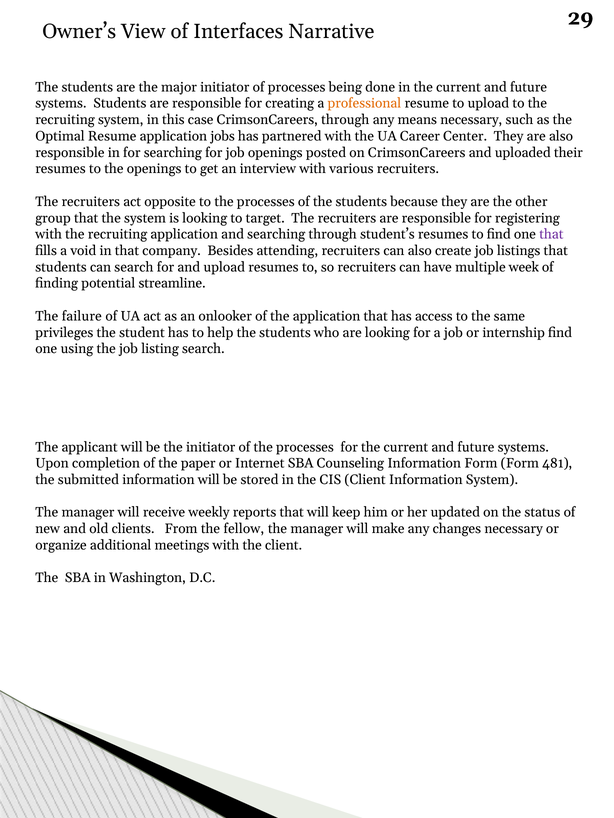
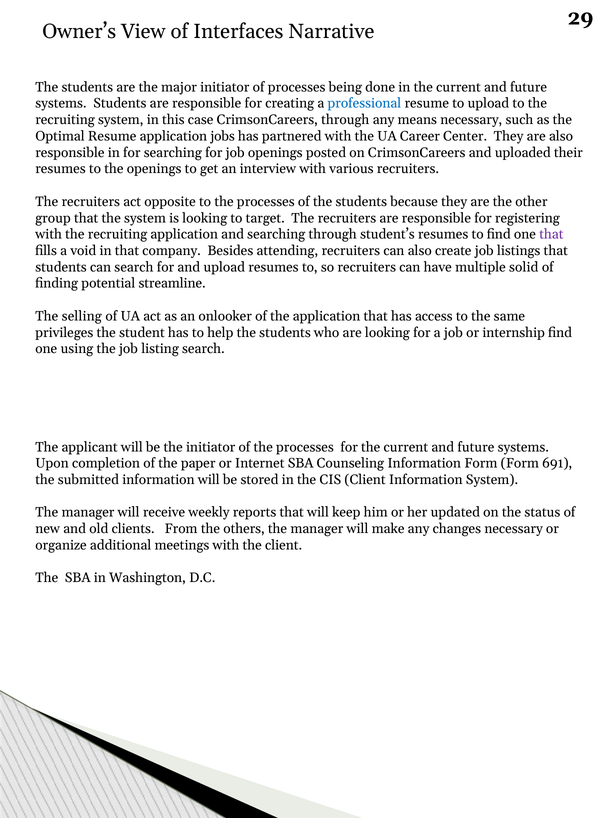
professional colour: orange -> blue
week: week -> solid
failure: failure -> selling
481: 481 -> 691
fellow: fellow -> others
